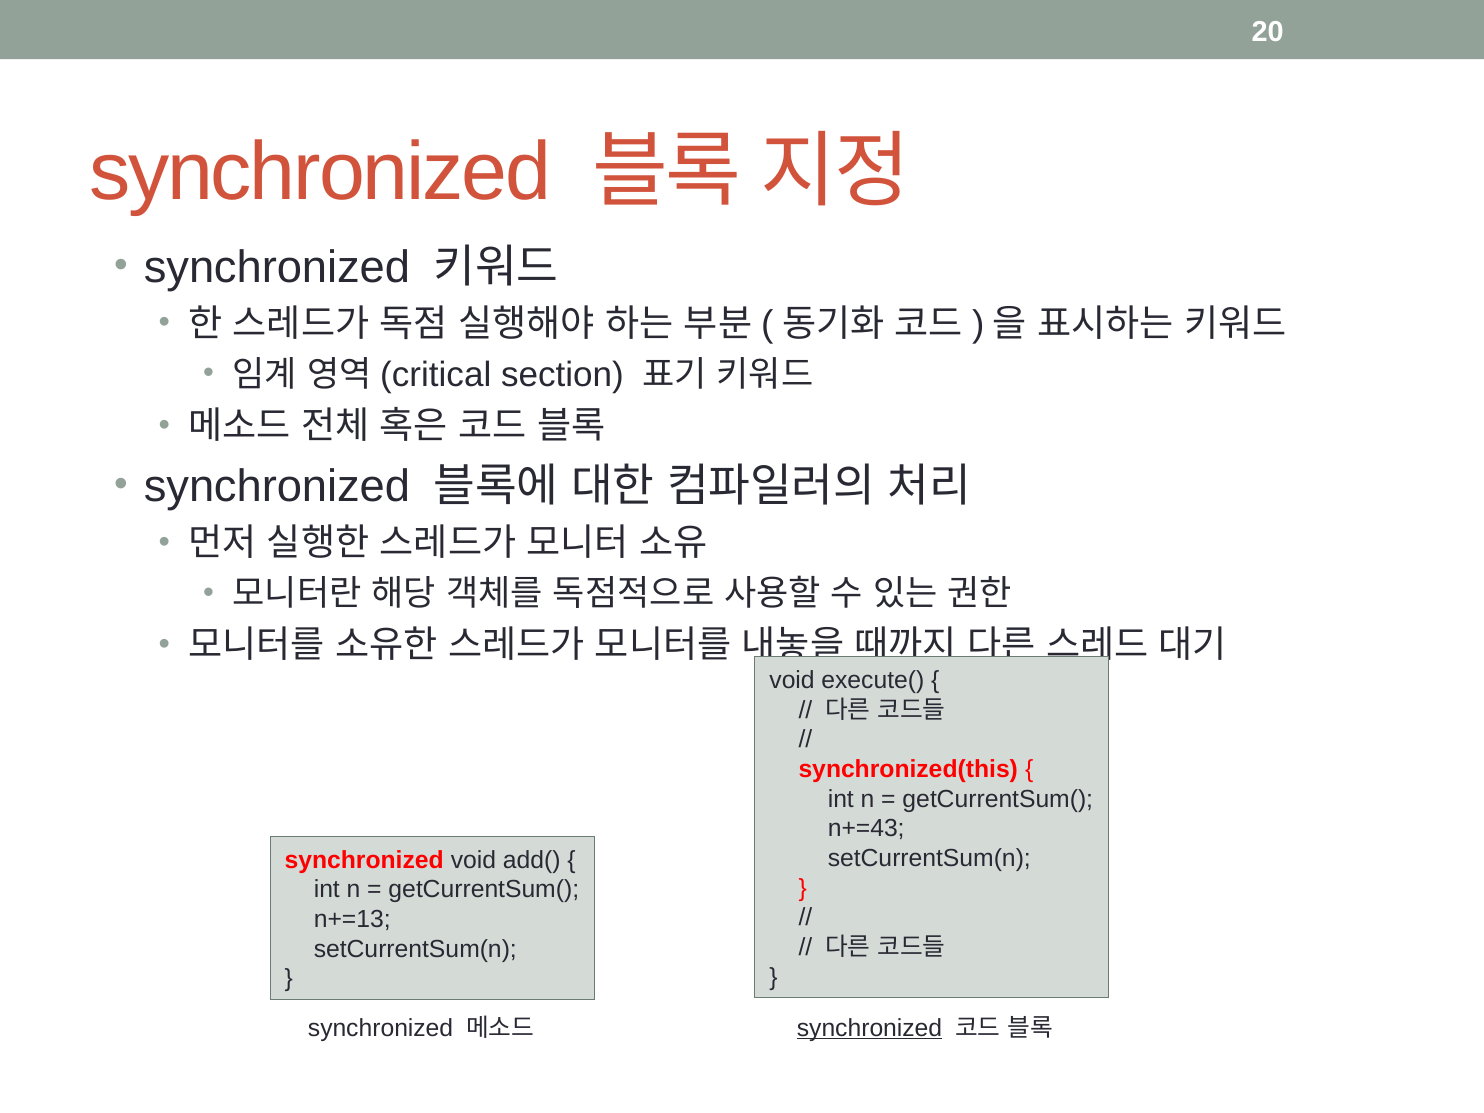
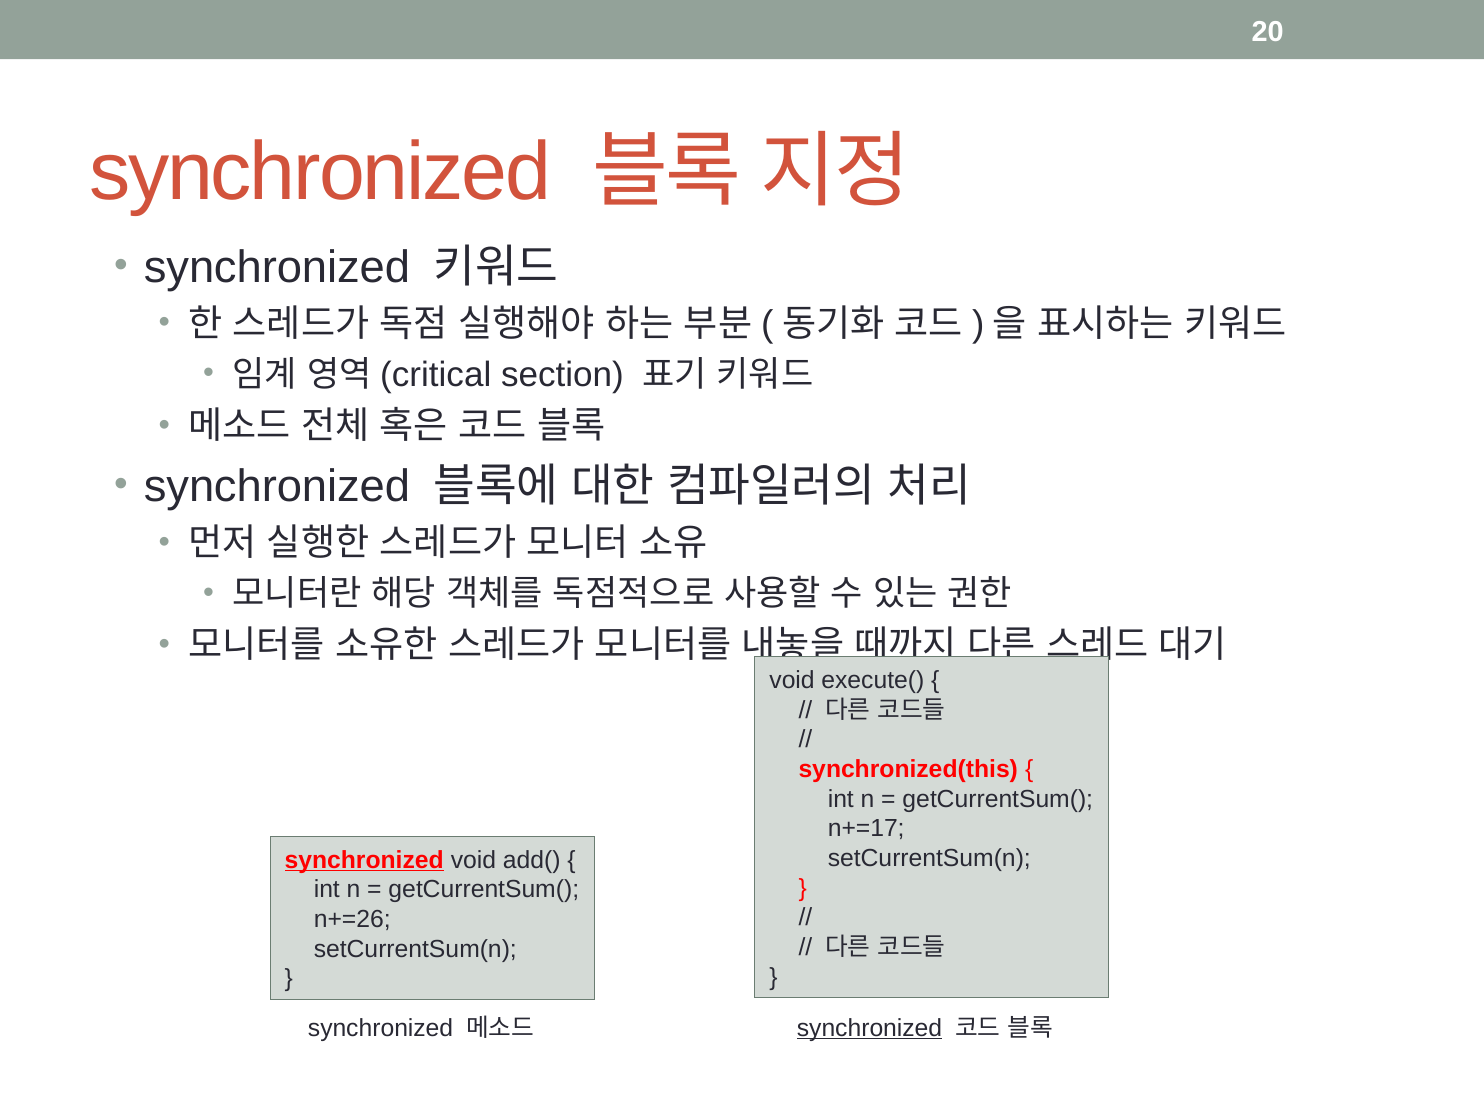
n+=43: n+=43 -> n+=17
synchronized at (364, 860) underline: none -> present
n+=13: n+=13 -> n+=26
